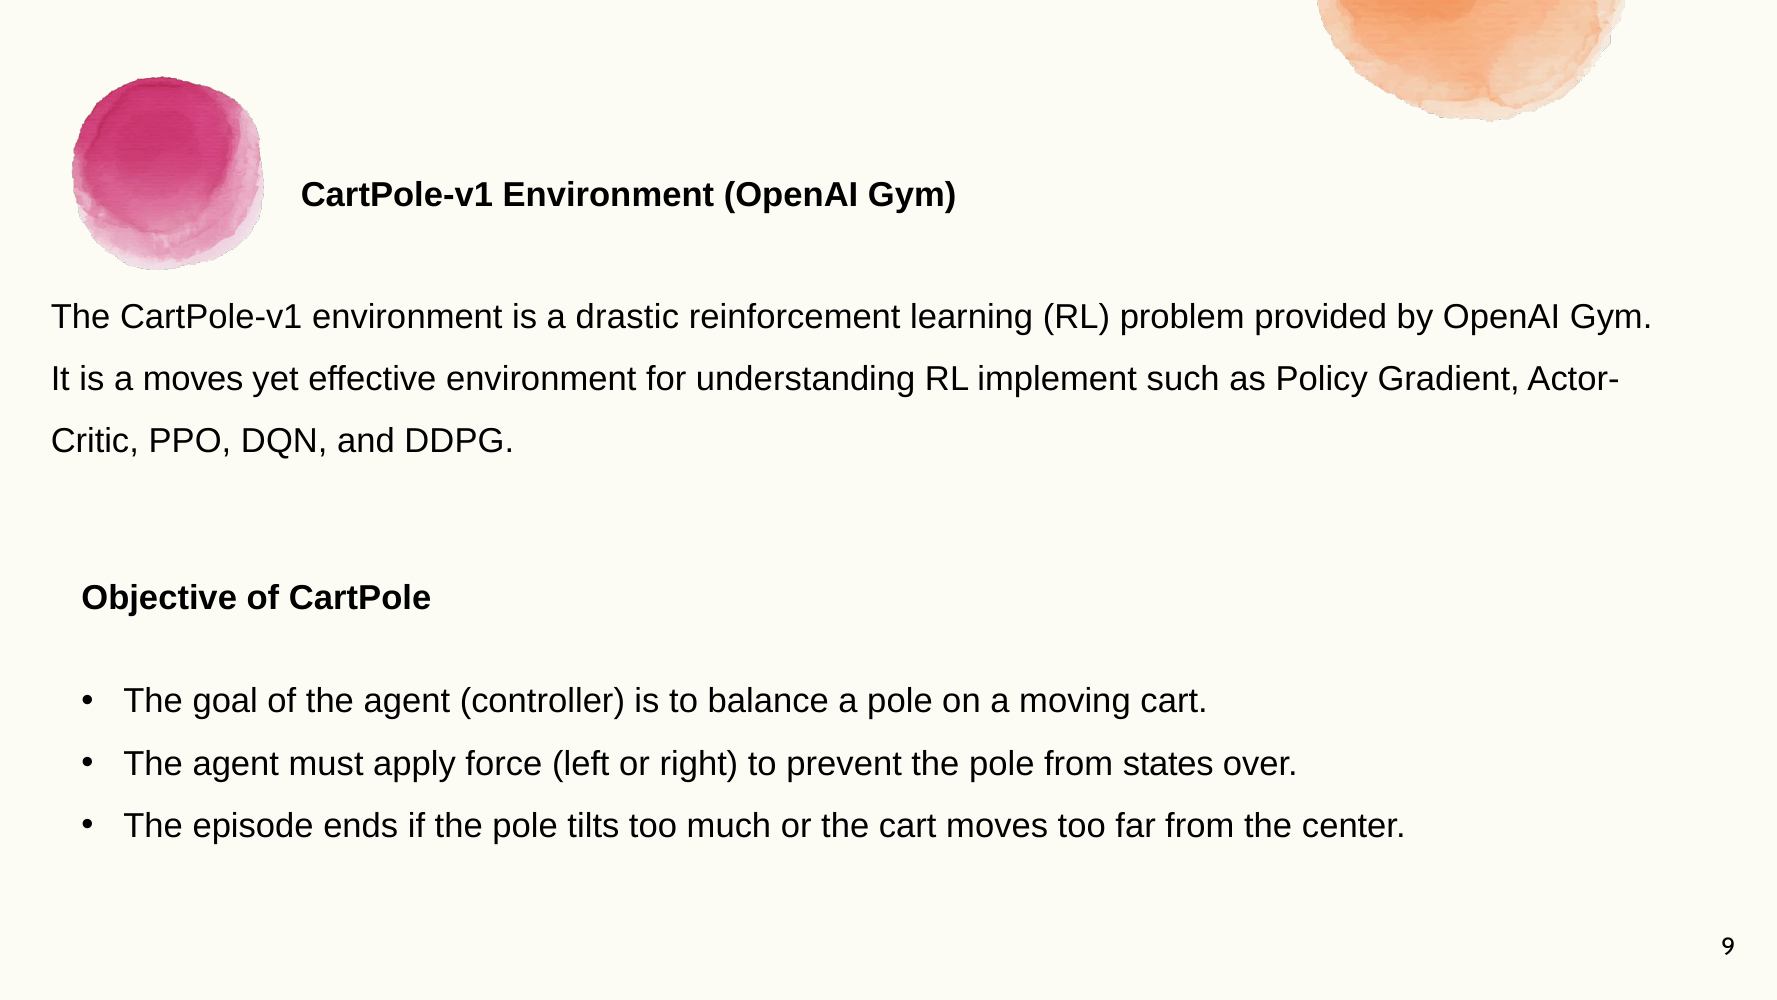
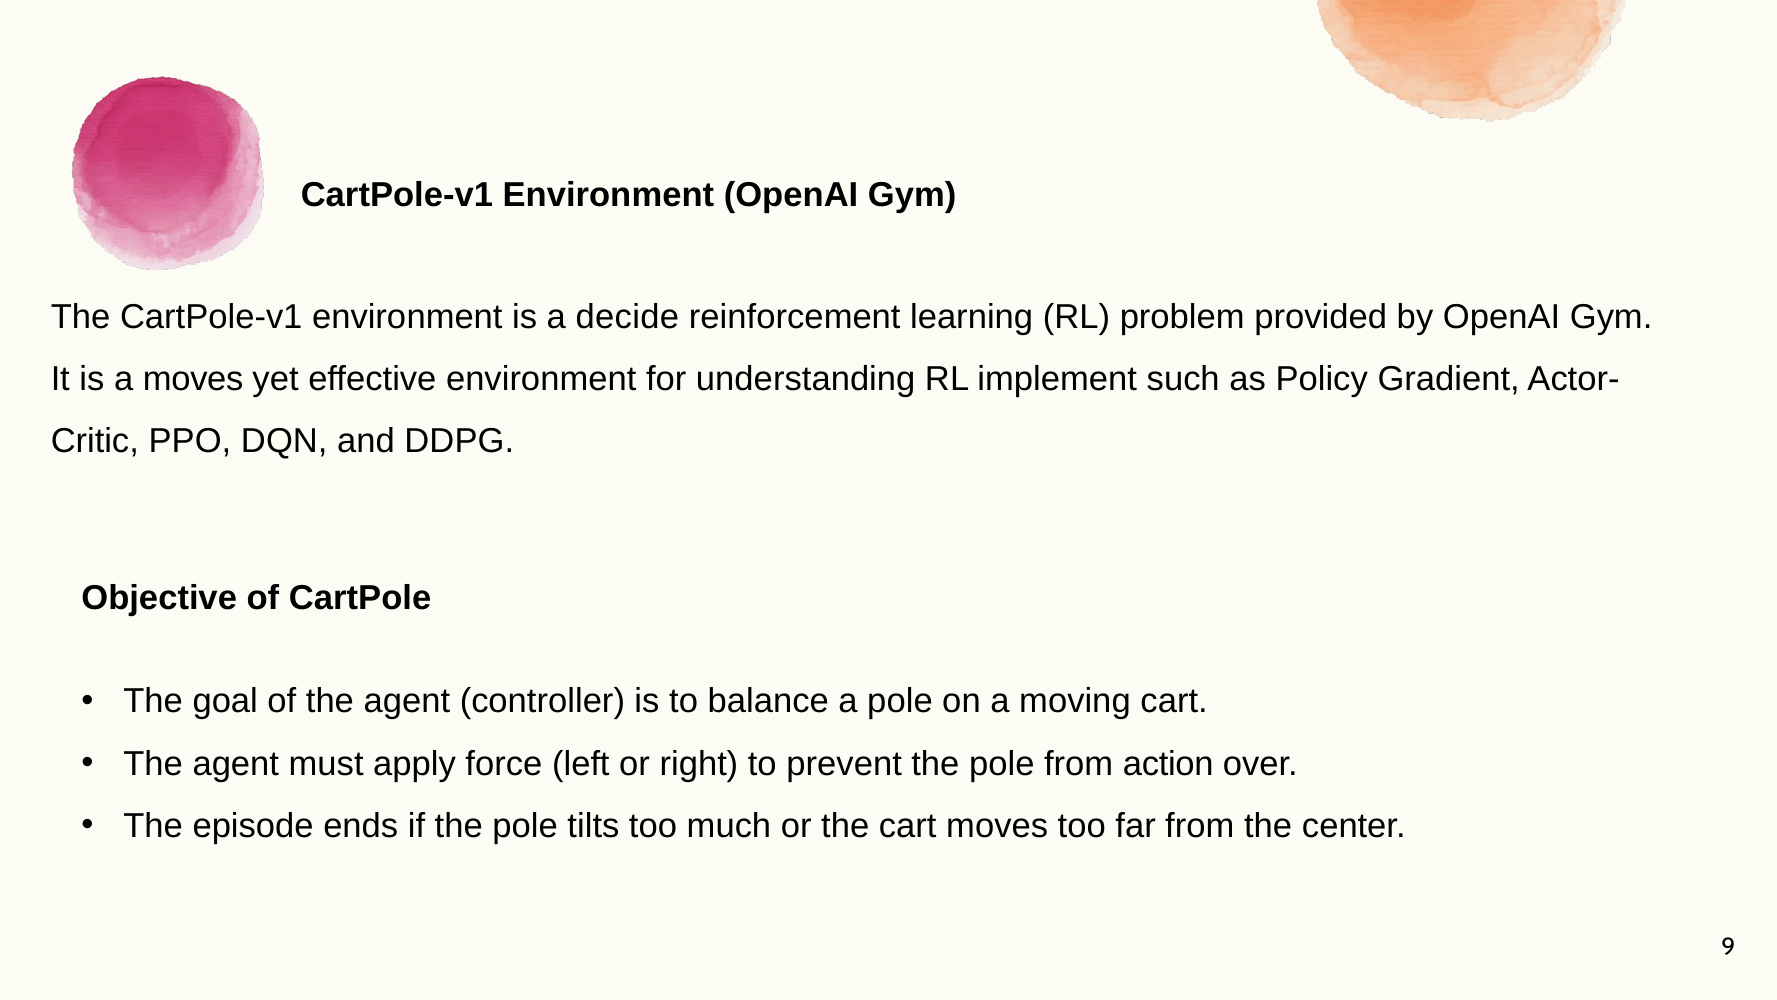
drastic: drastic -> decide
states: states -> action
